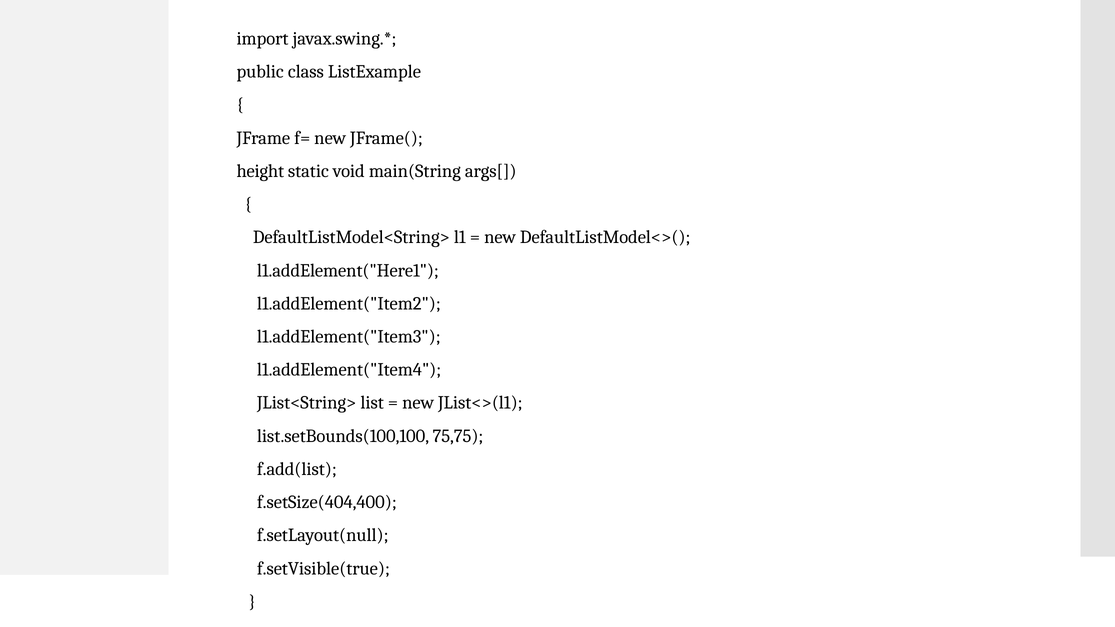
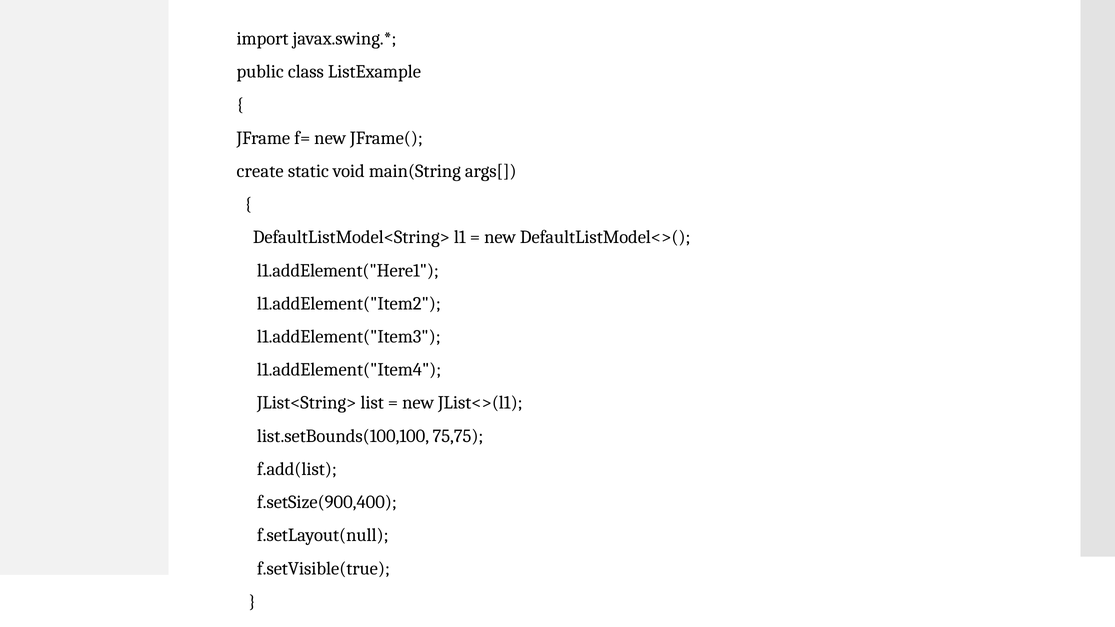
height: height -> create
f.setSize(404,400: f.setSize(404,400 -> f.setSize(900,400
